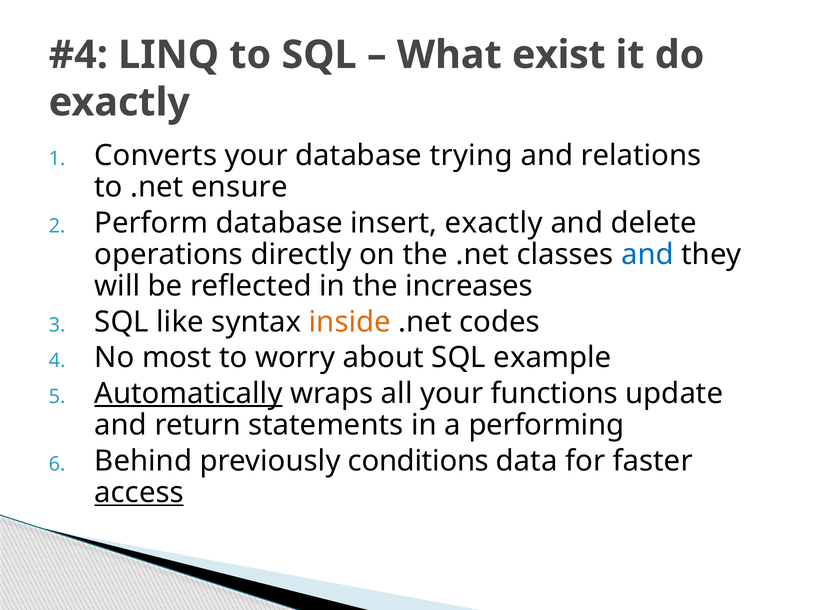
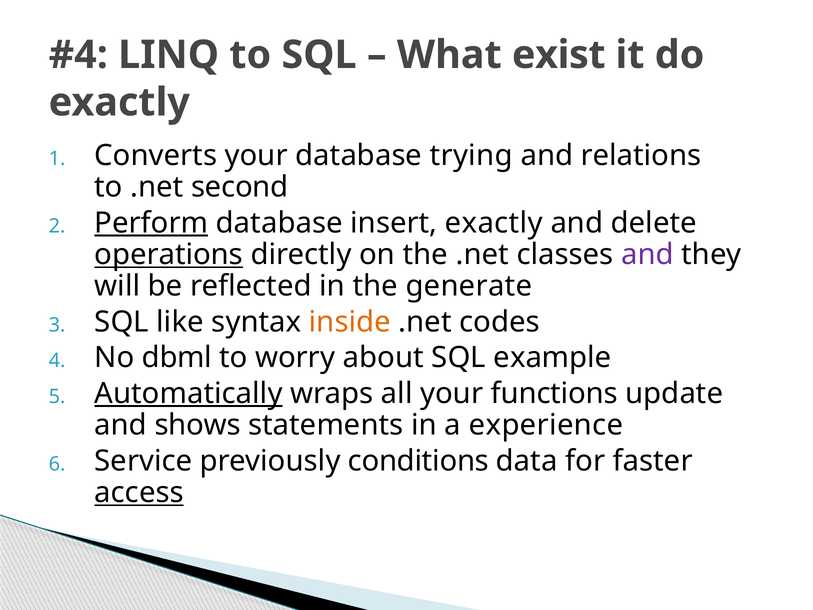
ensure: ensure -> second
Perform underline: none -> present
operations underline: none -> present
and at (647, 254) colour: blue -> purple
increases: increases -> generate
most: most -> dbml
return: return -> shows
performing: performing -> experience
Behind: Behind -> Service
